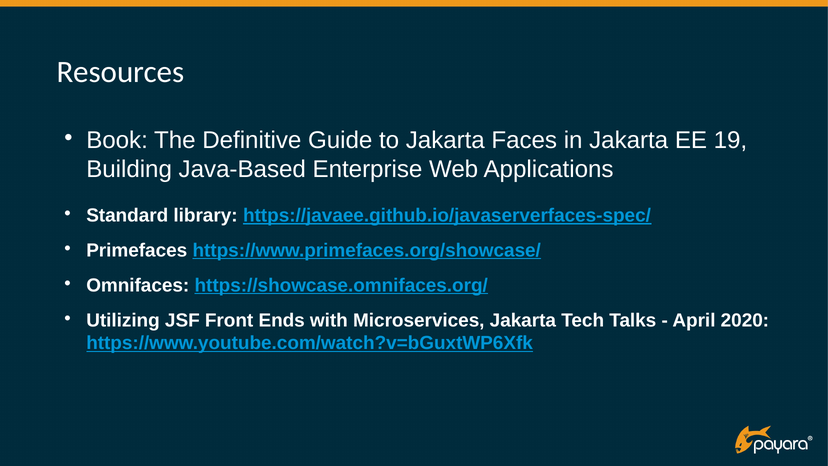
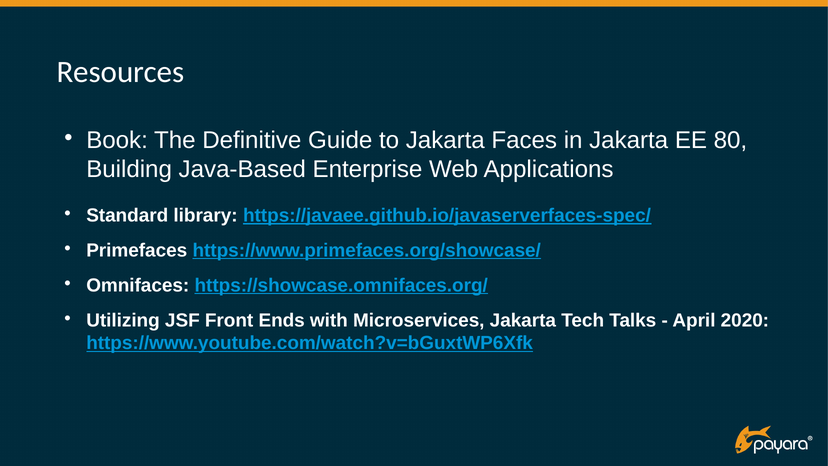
19: 19 -> 80
